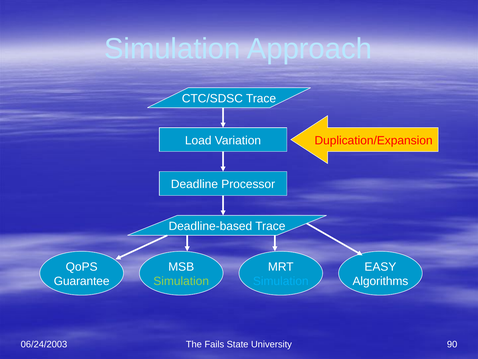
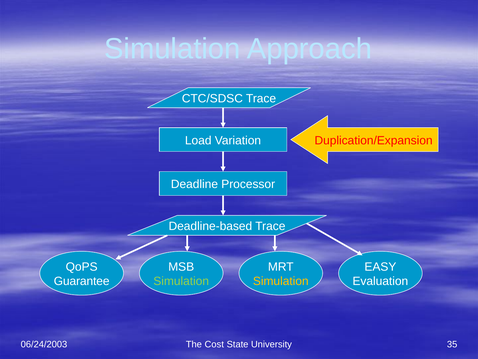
Simulation at (281, 281) colour: light blue -> yellow
Algorithms: Algorithms -> Evaluation
Fails: Fails -> Cost
90: 90 -> 35
